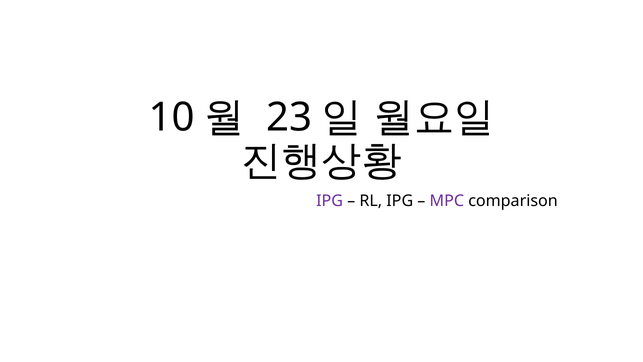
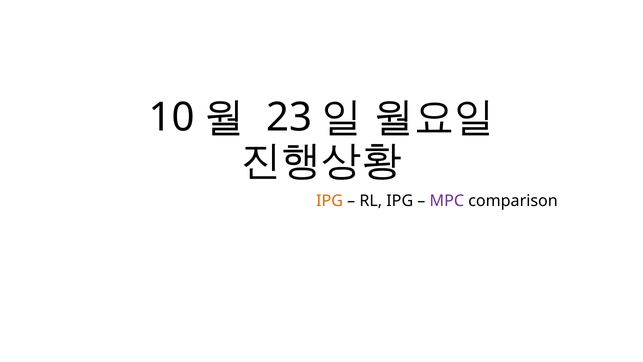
IPG at (330, 201) colour: purple -> orange
